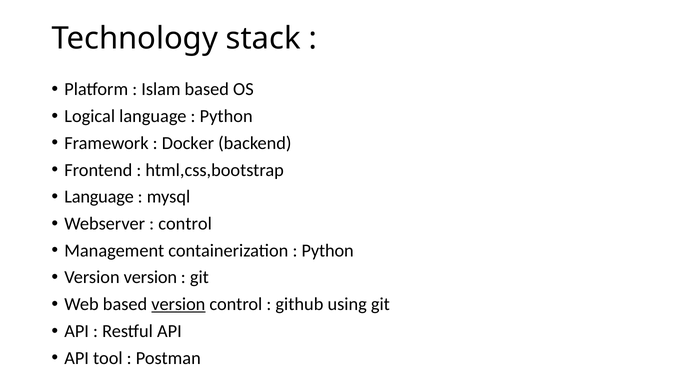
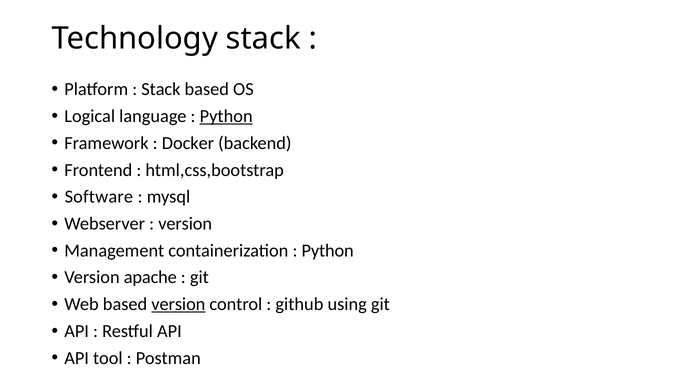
Islam at (161, 89): Islam -> Stack
Python at (226, 116) underline: none -> present
Language at (99, 197): Language -> Software
control at (185, 224): control -> version
Version version: version -> apache
